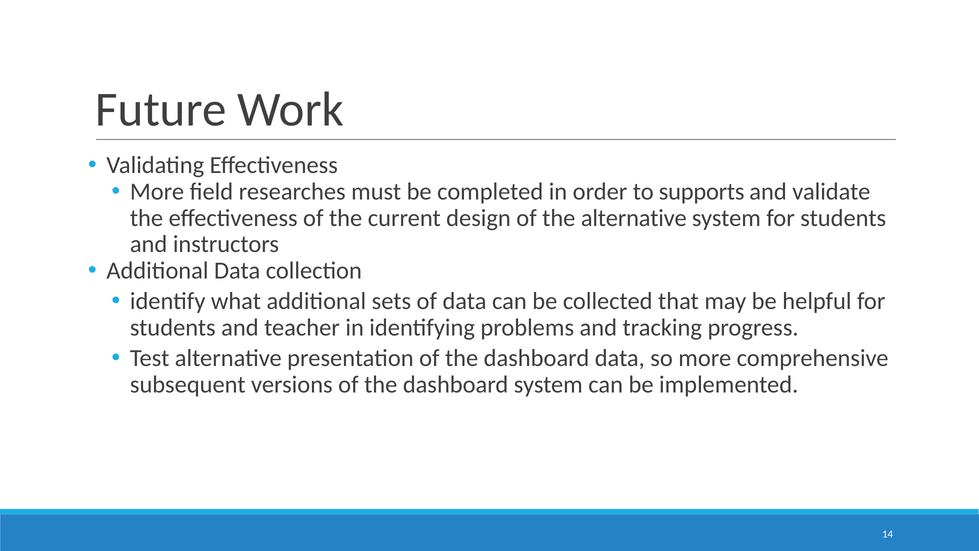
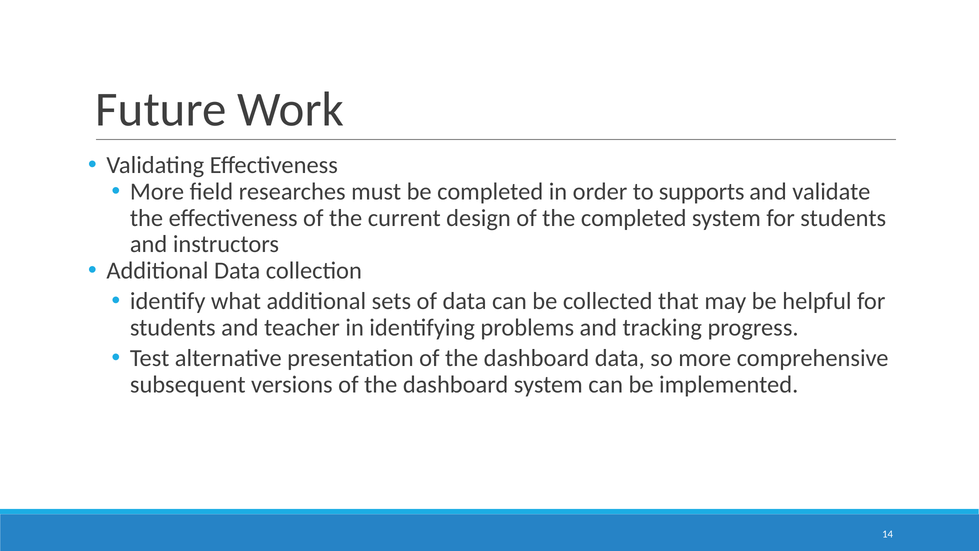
the alternative: alternative -> completed
